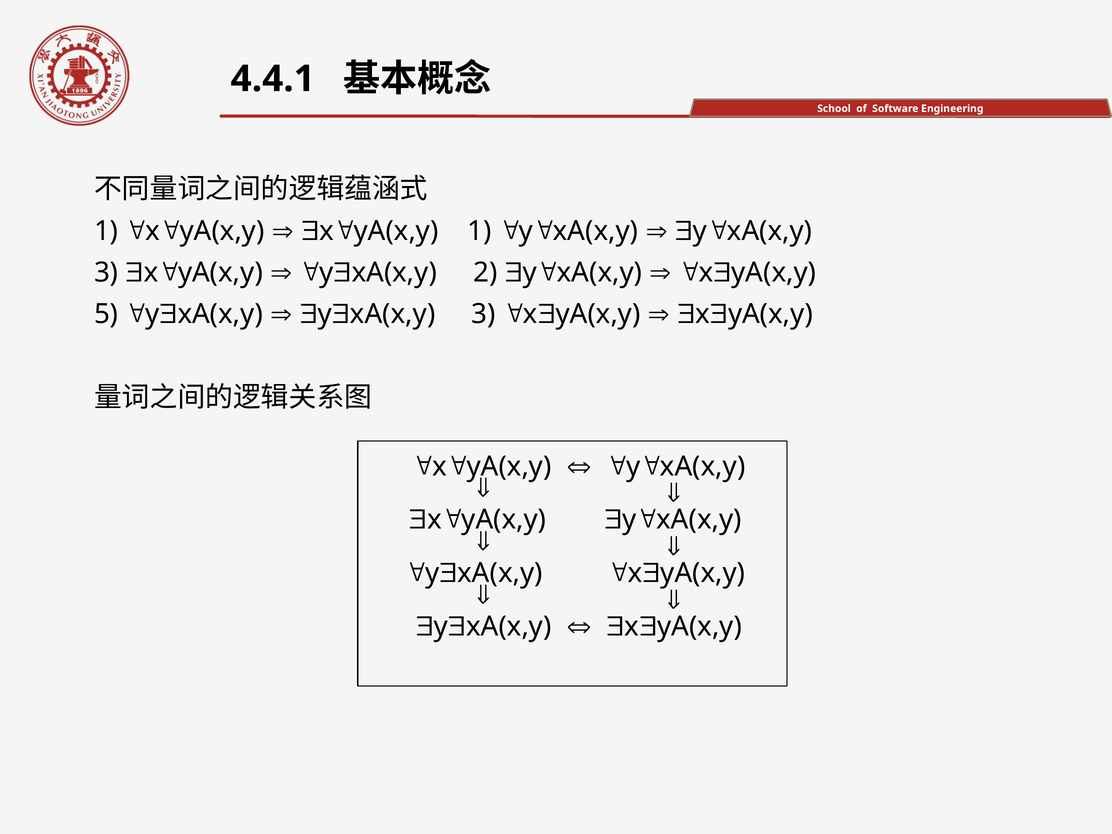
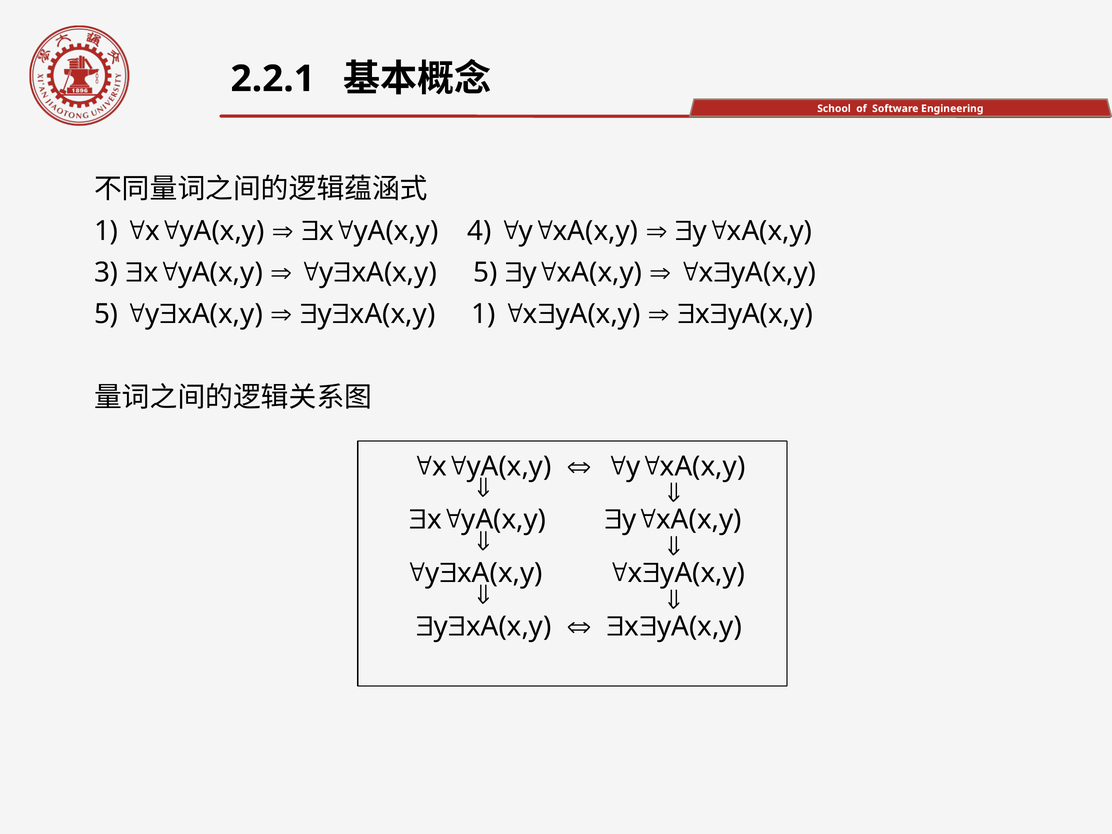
4.4.1: 4.4.1 -> 2.2.1
xyA(x,y 1: 1 -> 4
yxA(x,y 2: 2 -> 5
yxA(x,y 3: 3 -> 1
